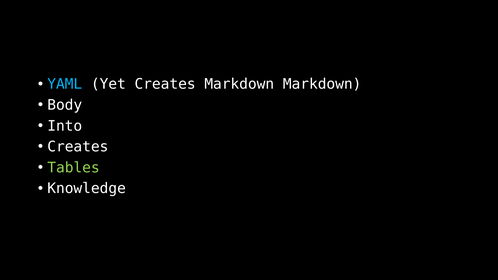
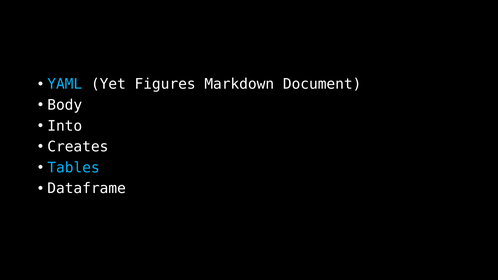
Yet Creates: Creates -> Figures
Markdown Markdown: Markdown -> Document
Tables colour: light green -> light blue
Knowledge: Knowledge -> Dataframe
